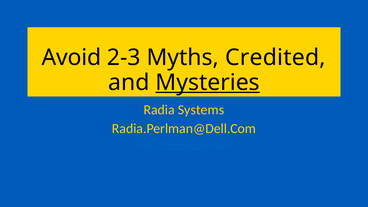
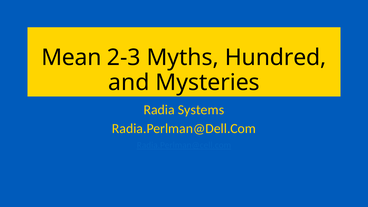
Avoid: Avoid -> Mean
Credited: Credited -> Hundred
Mysteries underline: present -> none
